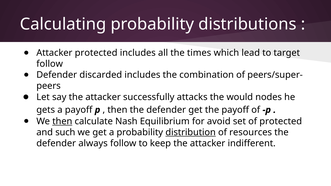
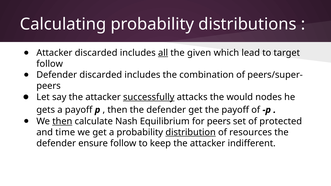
Attacker protected: protected -> discarded
all underline: none -> present
times: times -> given
successfully underline: none -> present
for avoid: avoid -> peers
such: such -> time
always: always -> ensure
